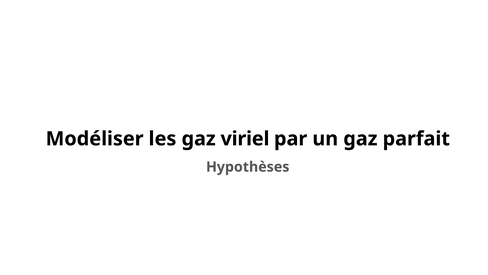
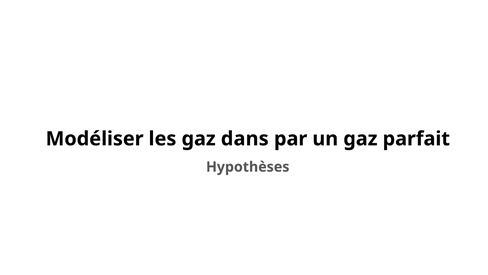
viriel: viriel -> dans
